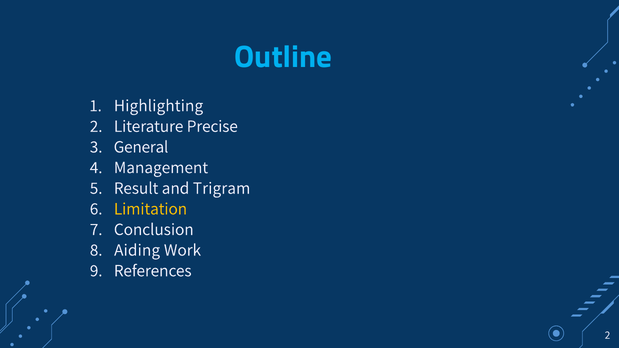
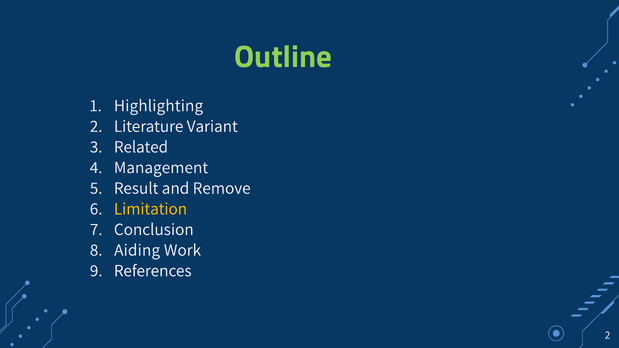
Outline colour: light blue -> light green
Precise: Precise -> Variant
General: General -> Related
Trigram: Trigram -> Remove
